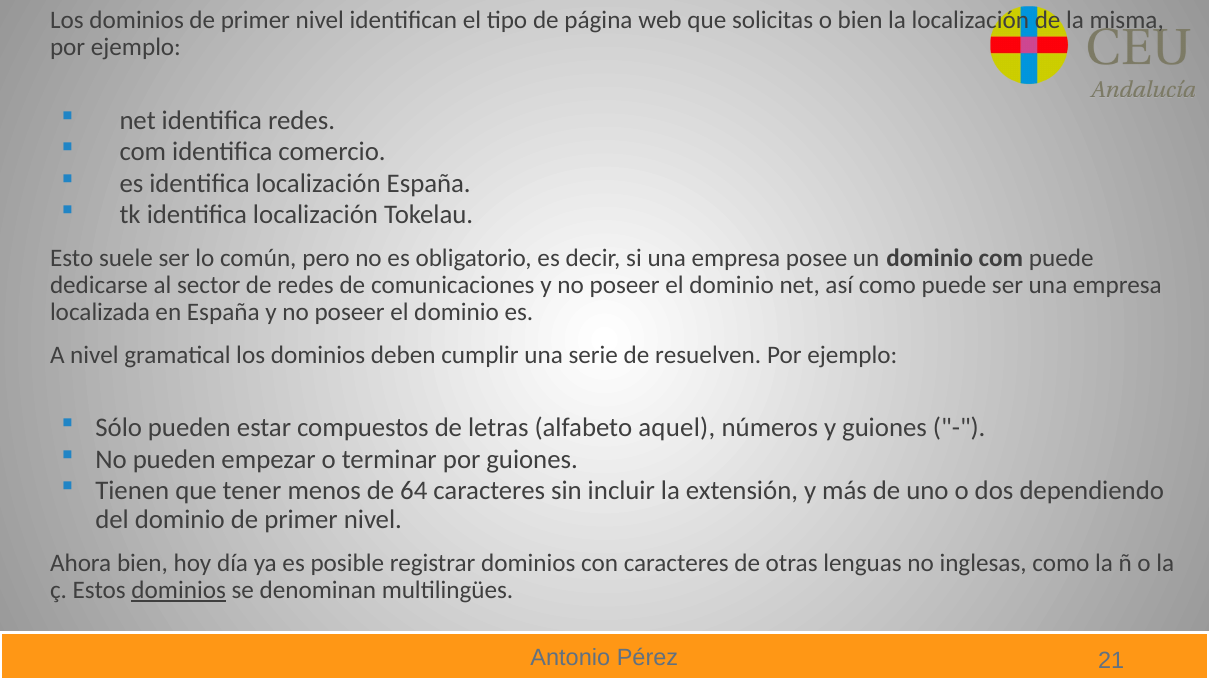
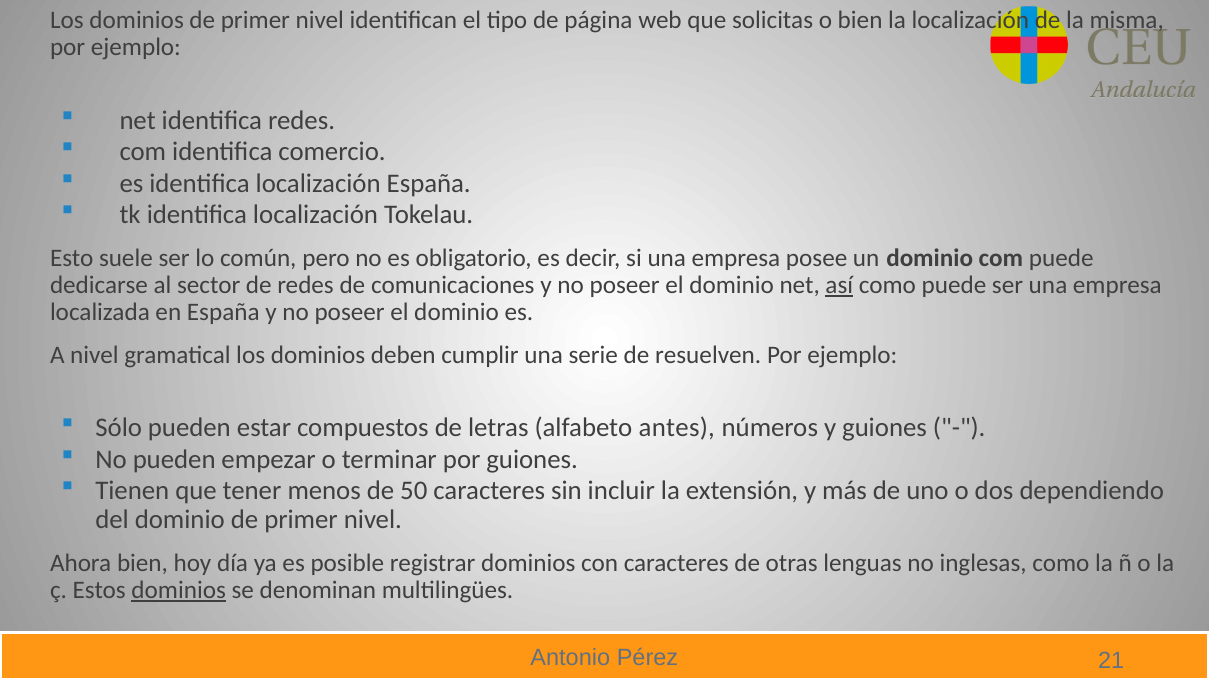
así underline: none -> present
aquel: aquel -> antes
64: 64 -> 50
